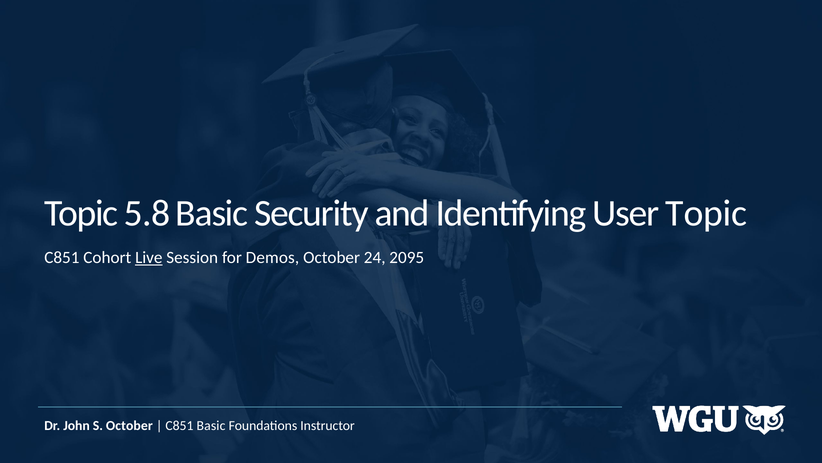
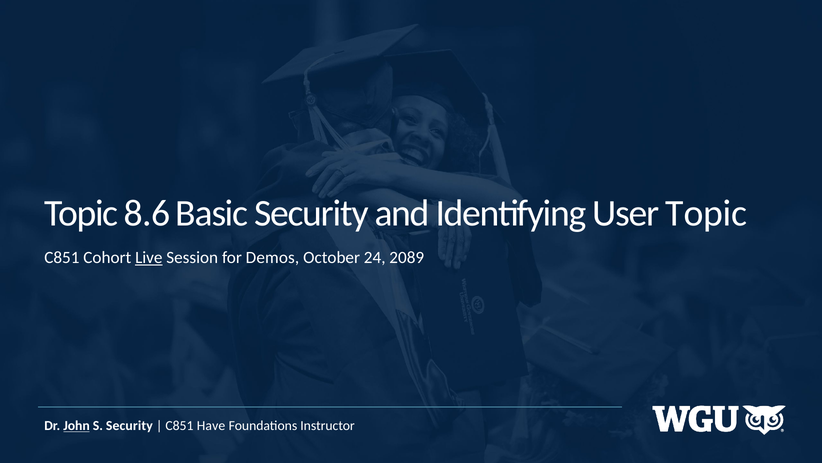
5.8: 5.8 -> 8.6
2095: 2095 -> 2089
John underline: none -> present
S October: October -> Security
C851 Basic: Basic -> Have
